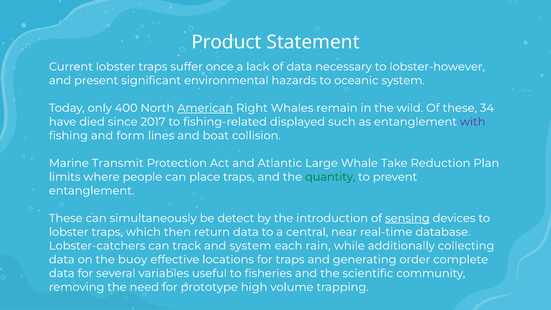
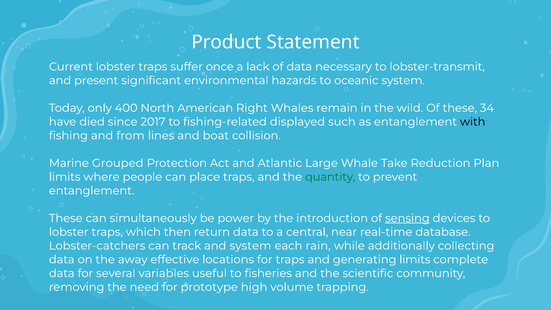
lobster-however: lobster-however -> lobster-transmit
American underline: present -> none
with colour: purple -> black
form: form -> from
Transmit: Transmit -> Grouped
detect: detect -> power
buoy: buoy -> away
generating order: order -> limits
